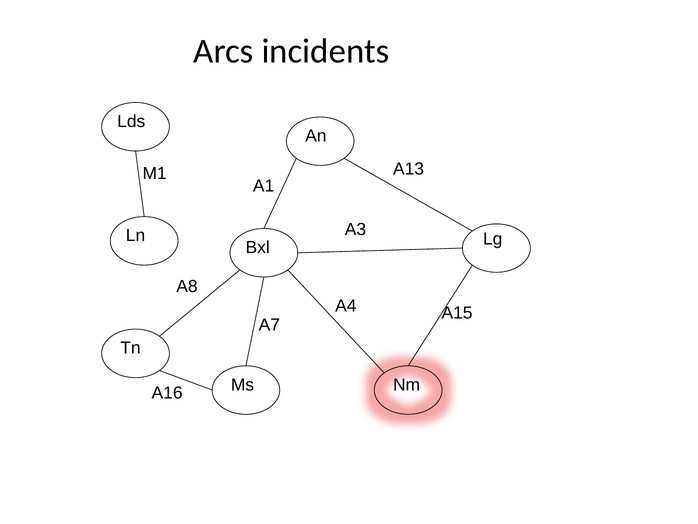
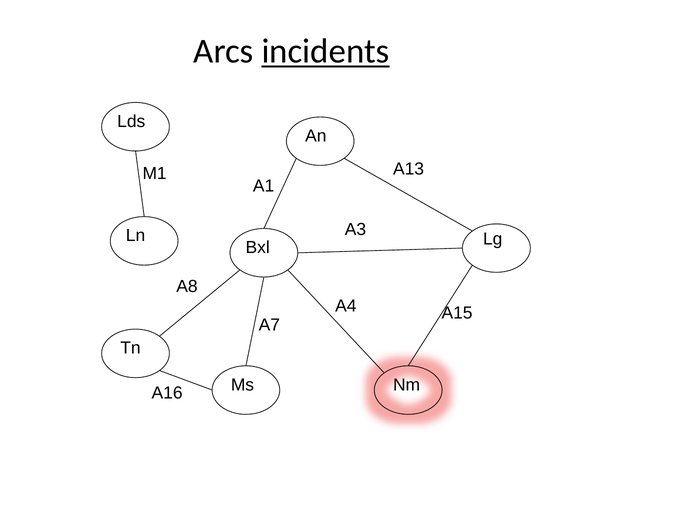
incidents underline: none -> present
